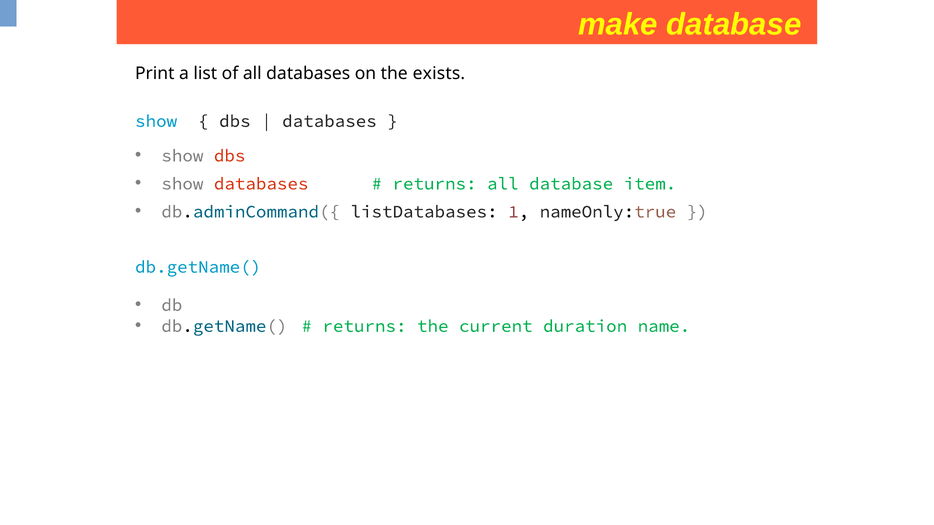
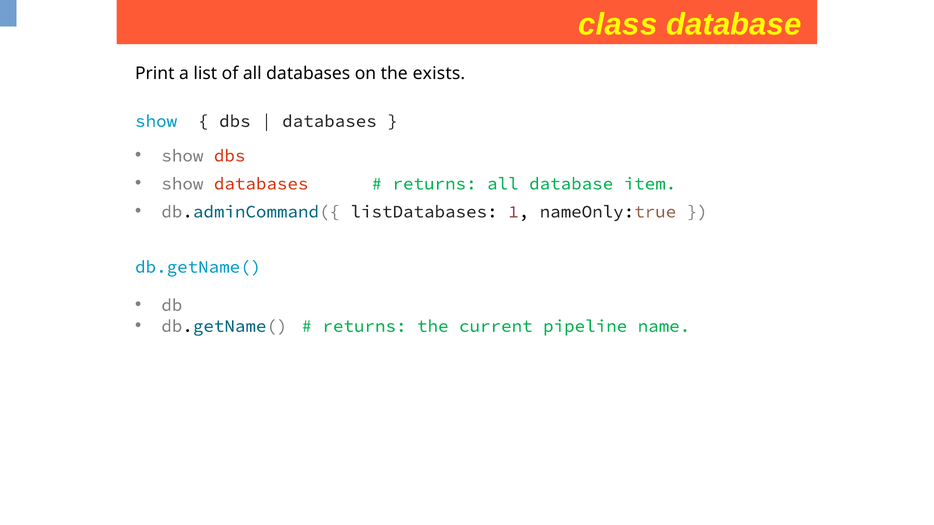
make: make -> class
duration: duration -> pipeline
